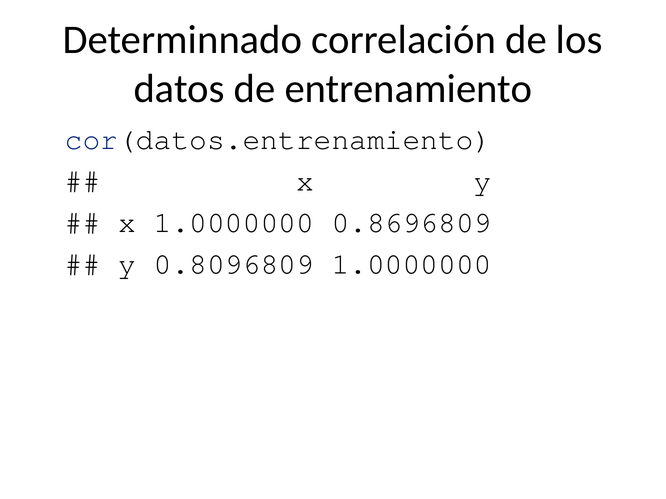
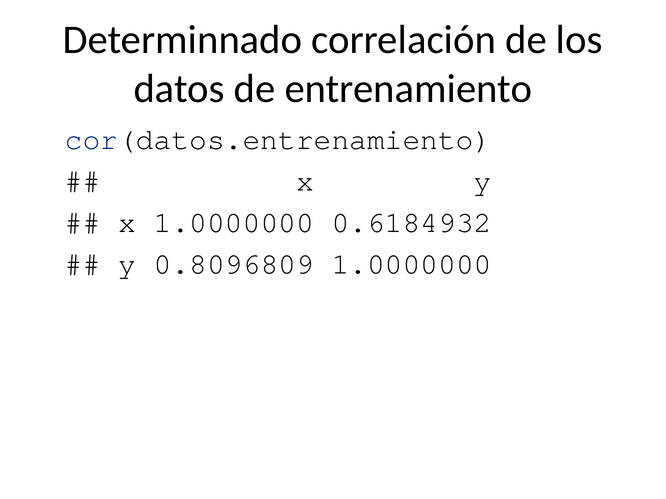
0.8696809: 0.8696809 -> 0.6184932
